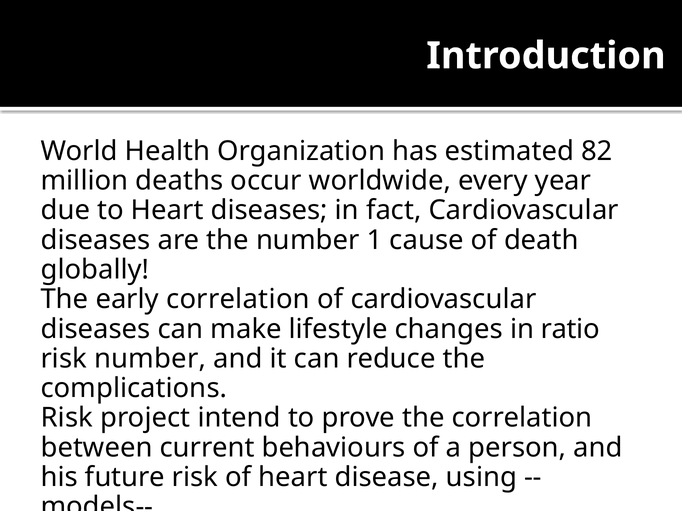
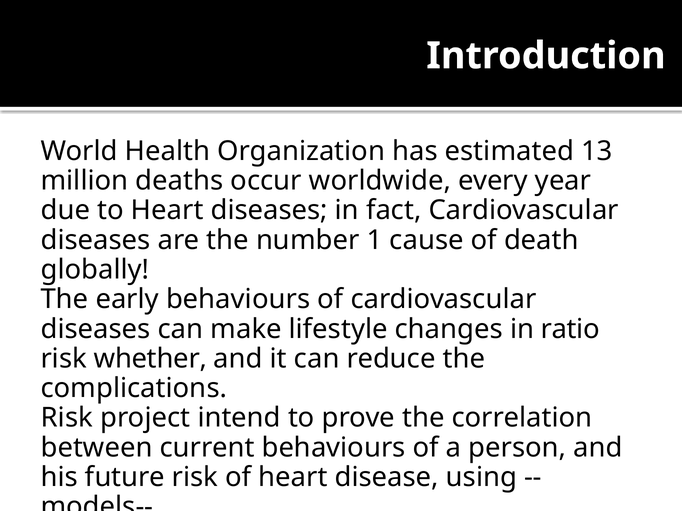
82: 82 -> 13
early correlation: correlation -> behaviours
risk number: number -> whether
